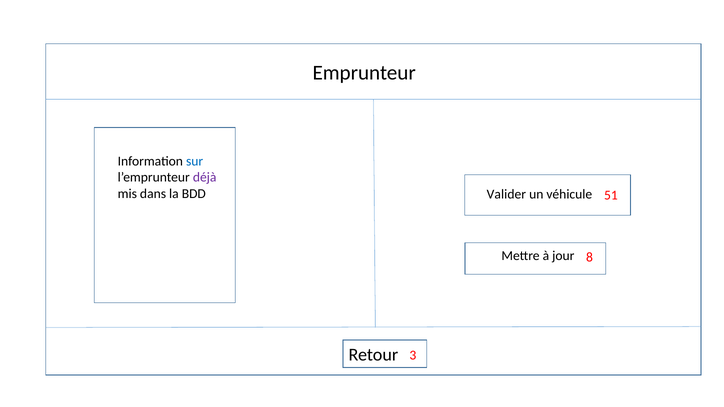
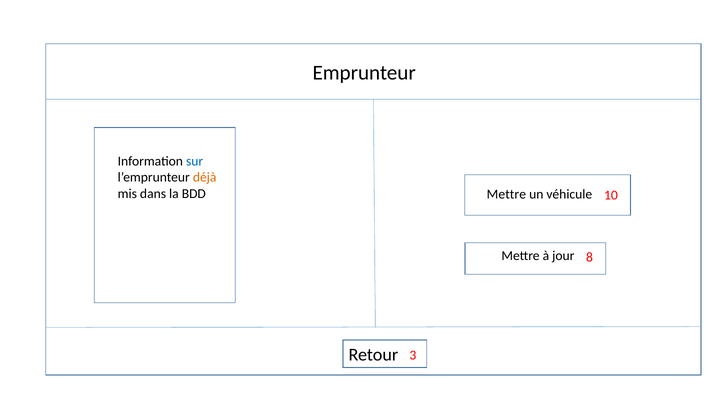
déjà colour: purple -> orange
Valider at (506, 194): Valider -> Mettre
51: 51 -> 10
